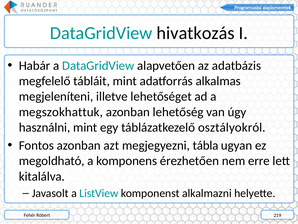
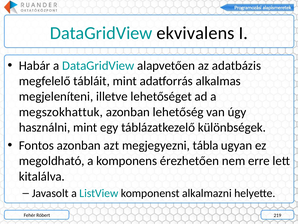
hivatkozás: hivatkozás -> ekvivalens
osztályokról: osztályokról -> különbségek
